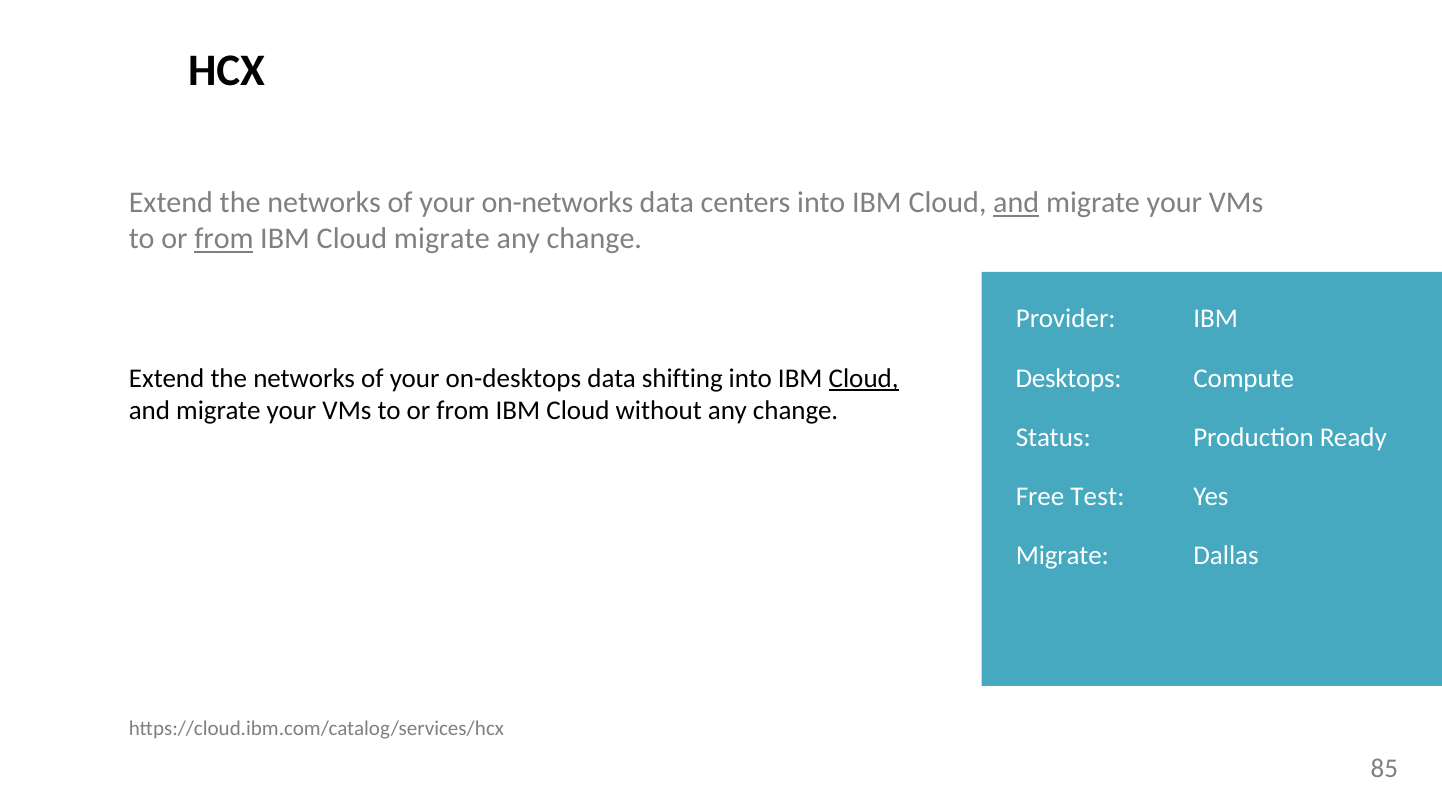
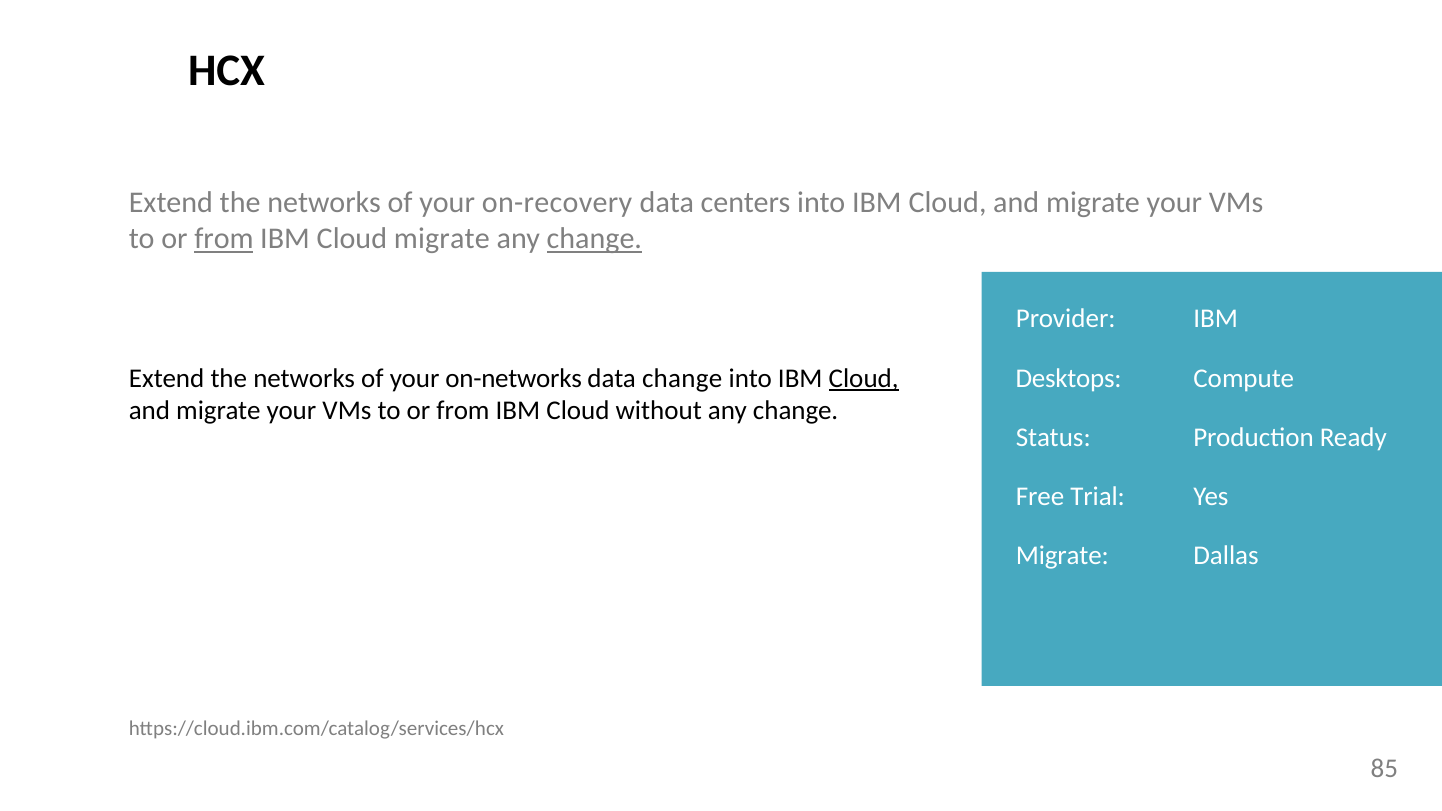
on-networks: on-networks -> on-recovery
and at (1016, 203) underline: present -> none
change at (594, 239) underline: none -> present
on-desktops: on-desktops -> on-networks
data shifting: shifting -> change
Test: Test -> Trial
